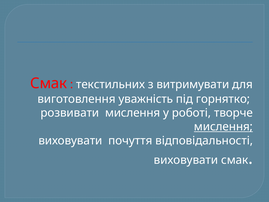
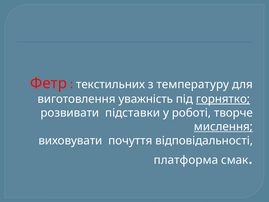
Смак at (49, 83): Смак -> Фетр
витримувати: витримувати -> температуру
горнятко underline: none -> present
розвивати мислення: мислення -> підставки
виховувати at (186, 160): виховувати -> платформа
